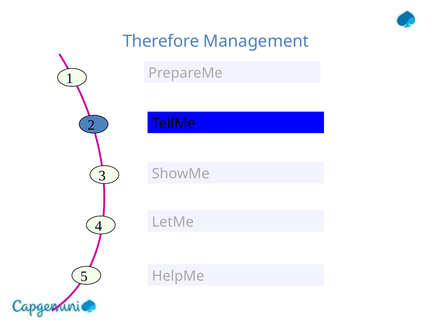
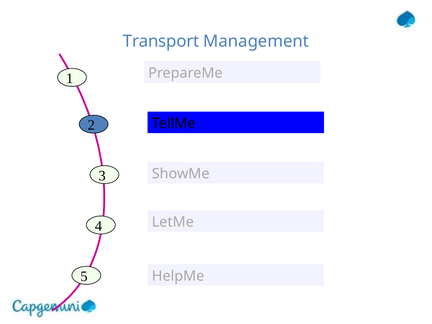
Therefore: Therefore -> Transport
